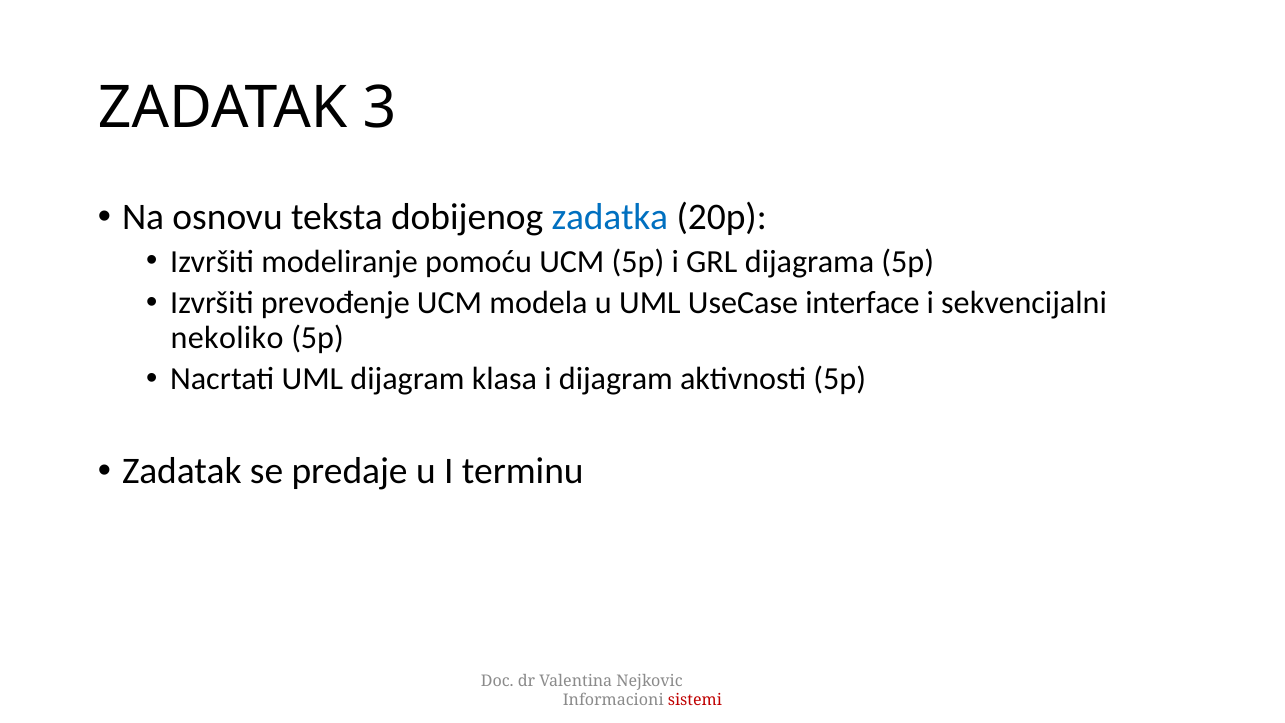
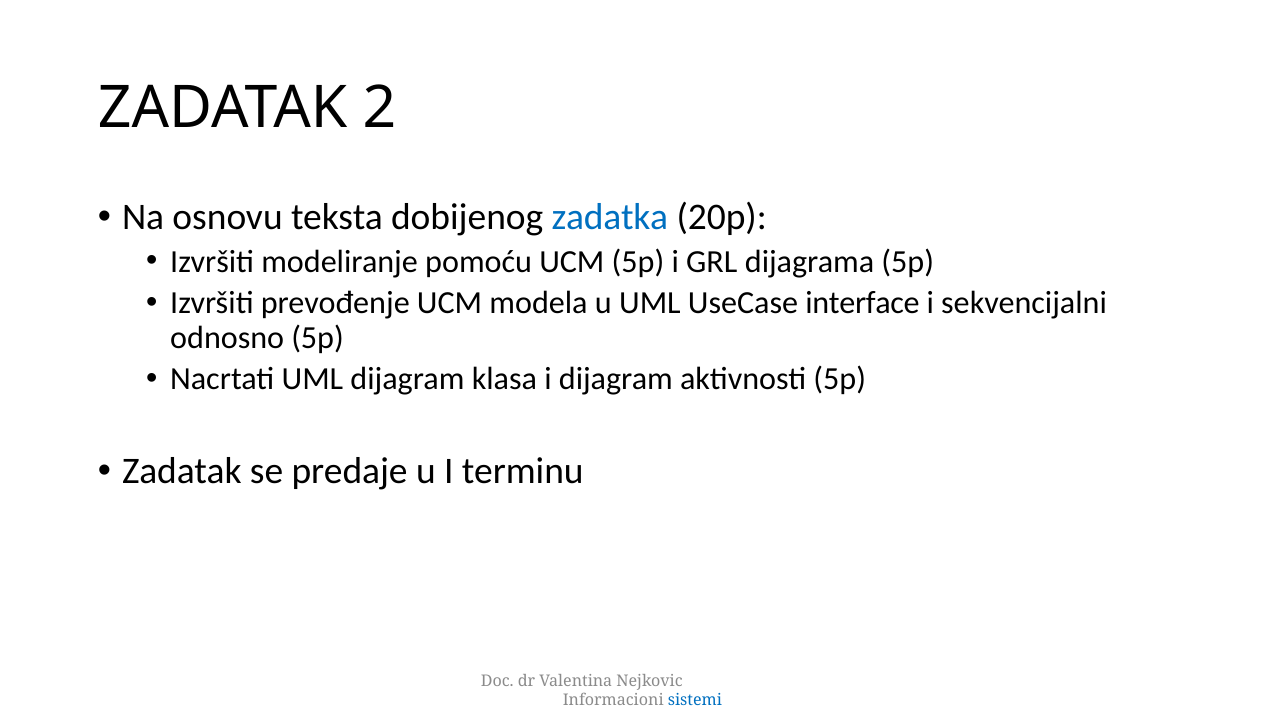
3: 3 -> 2
nekoliko: nekoliko -> odnosno
sistemi colour: red -> blue
